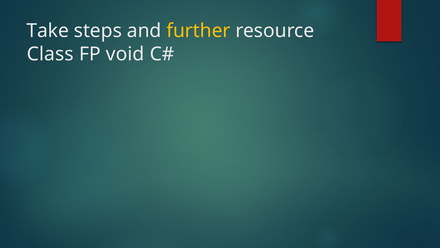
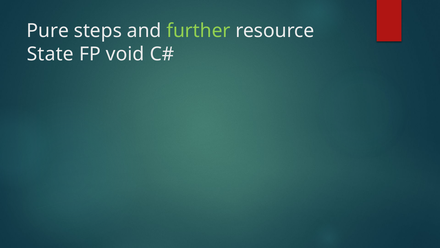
Take: Take -> Pure
further colour: yellow -> light green
Class: Class -> State
